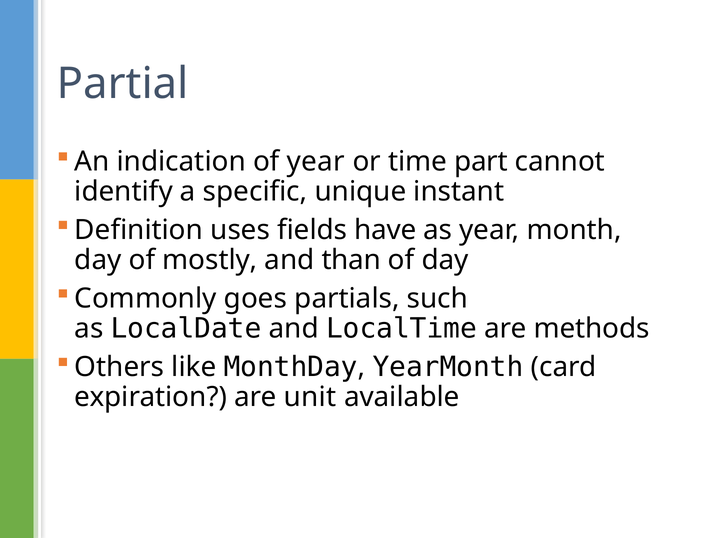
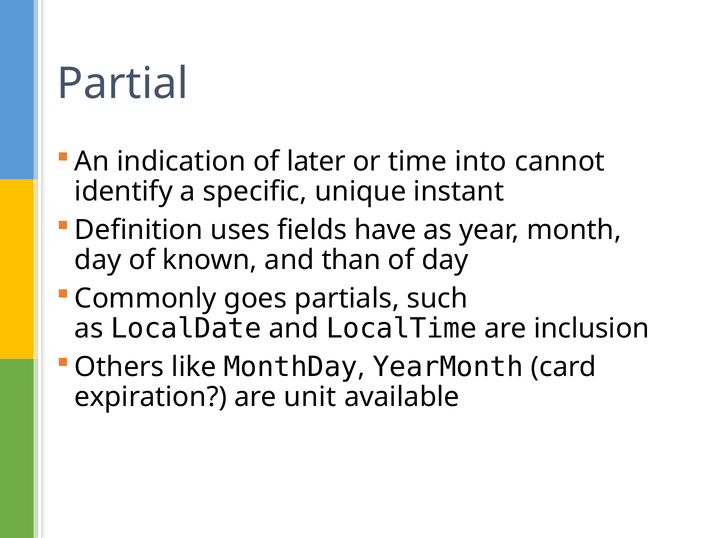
of year: year -> later
part: part -> into
mostly: mostly -> known
methods: methods -> inclusion
